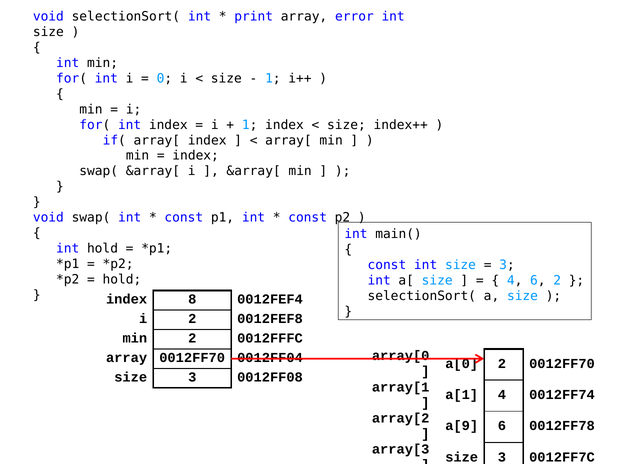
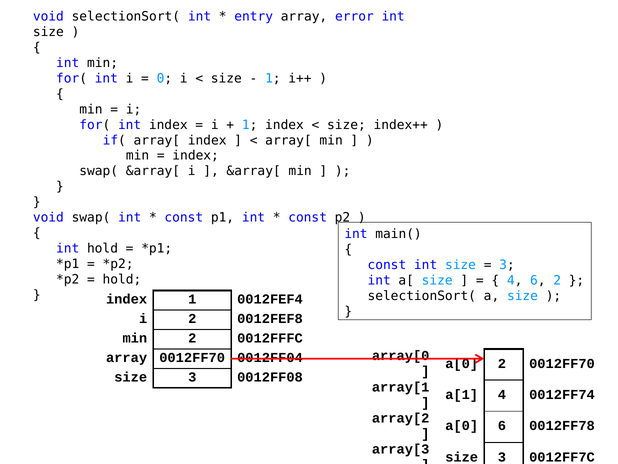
print: print -> entry
index 8: 8 -> 1
a[9 at (462, 425): a[9 -> a[0
